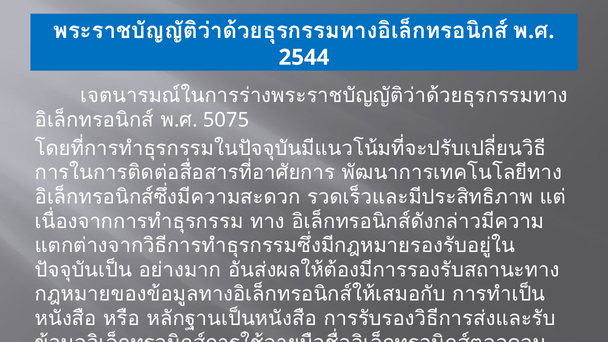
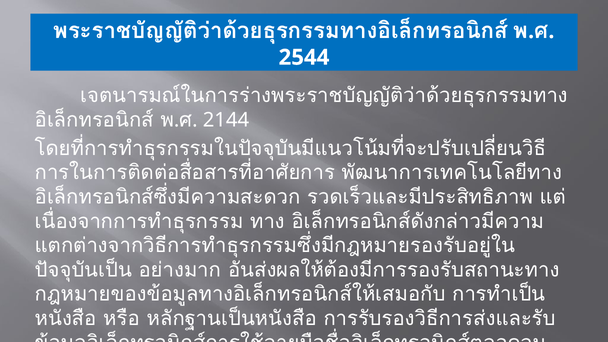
5075: 5075 -> 2144
